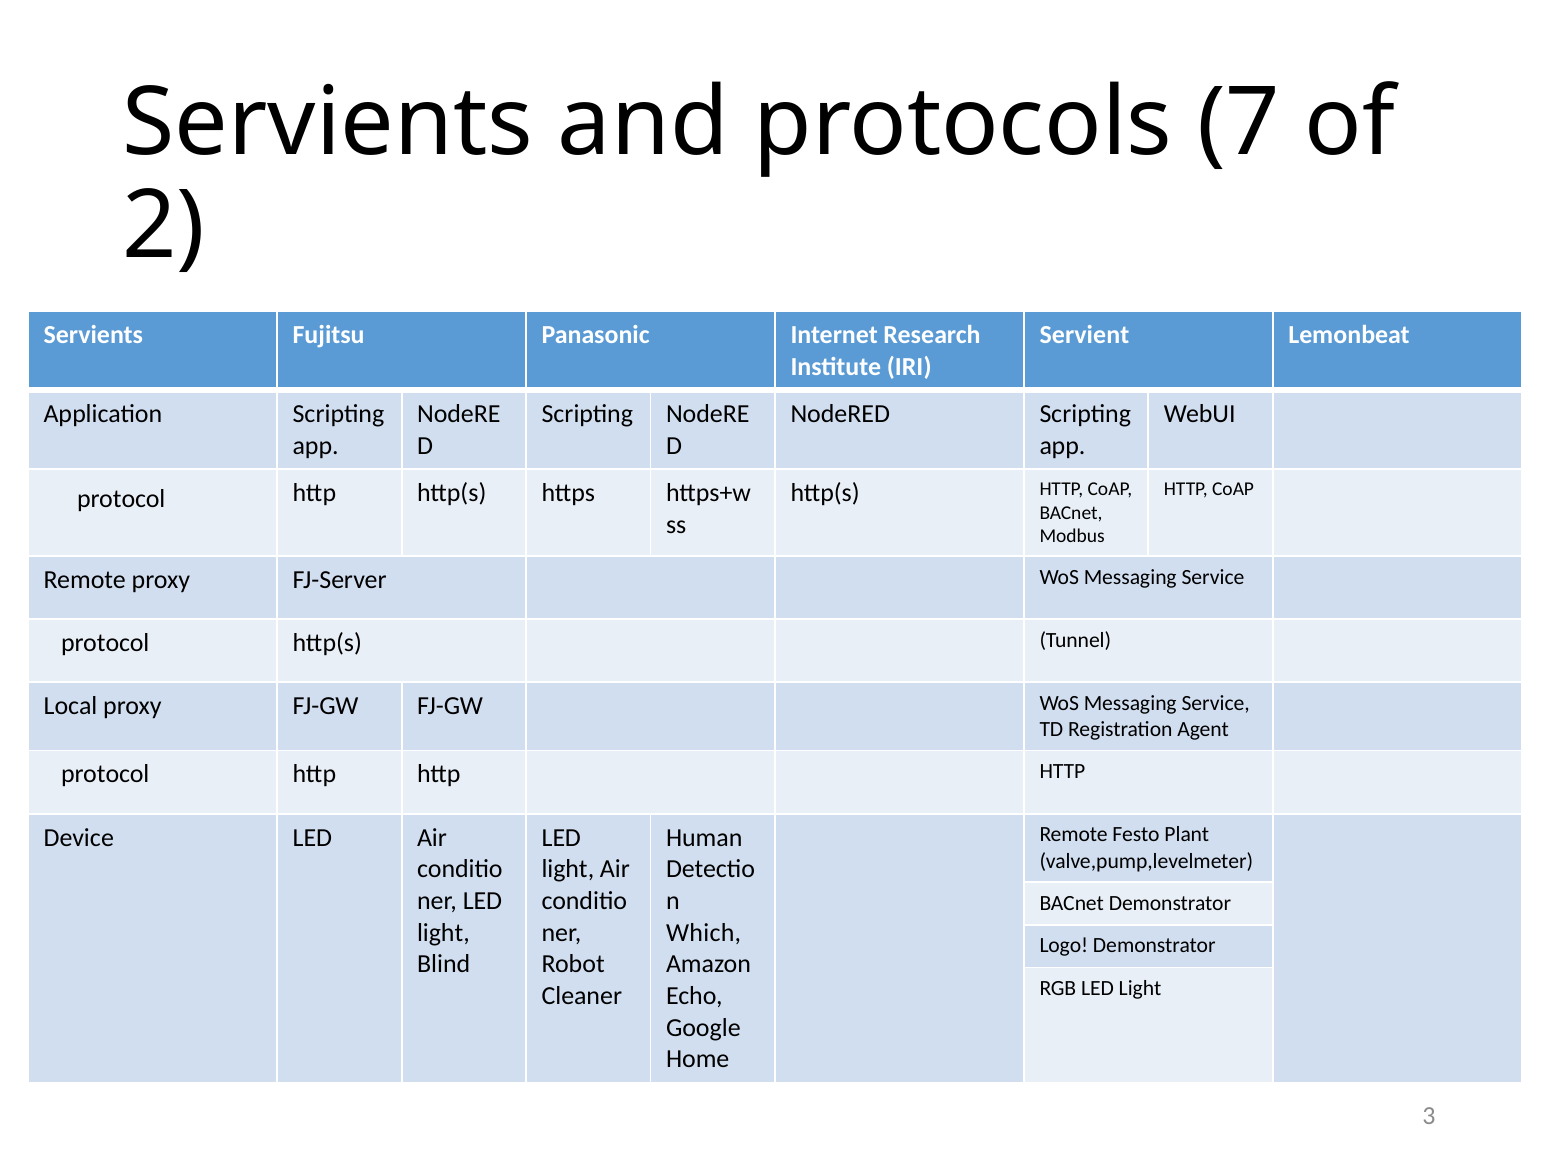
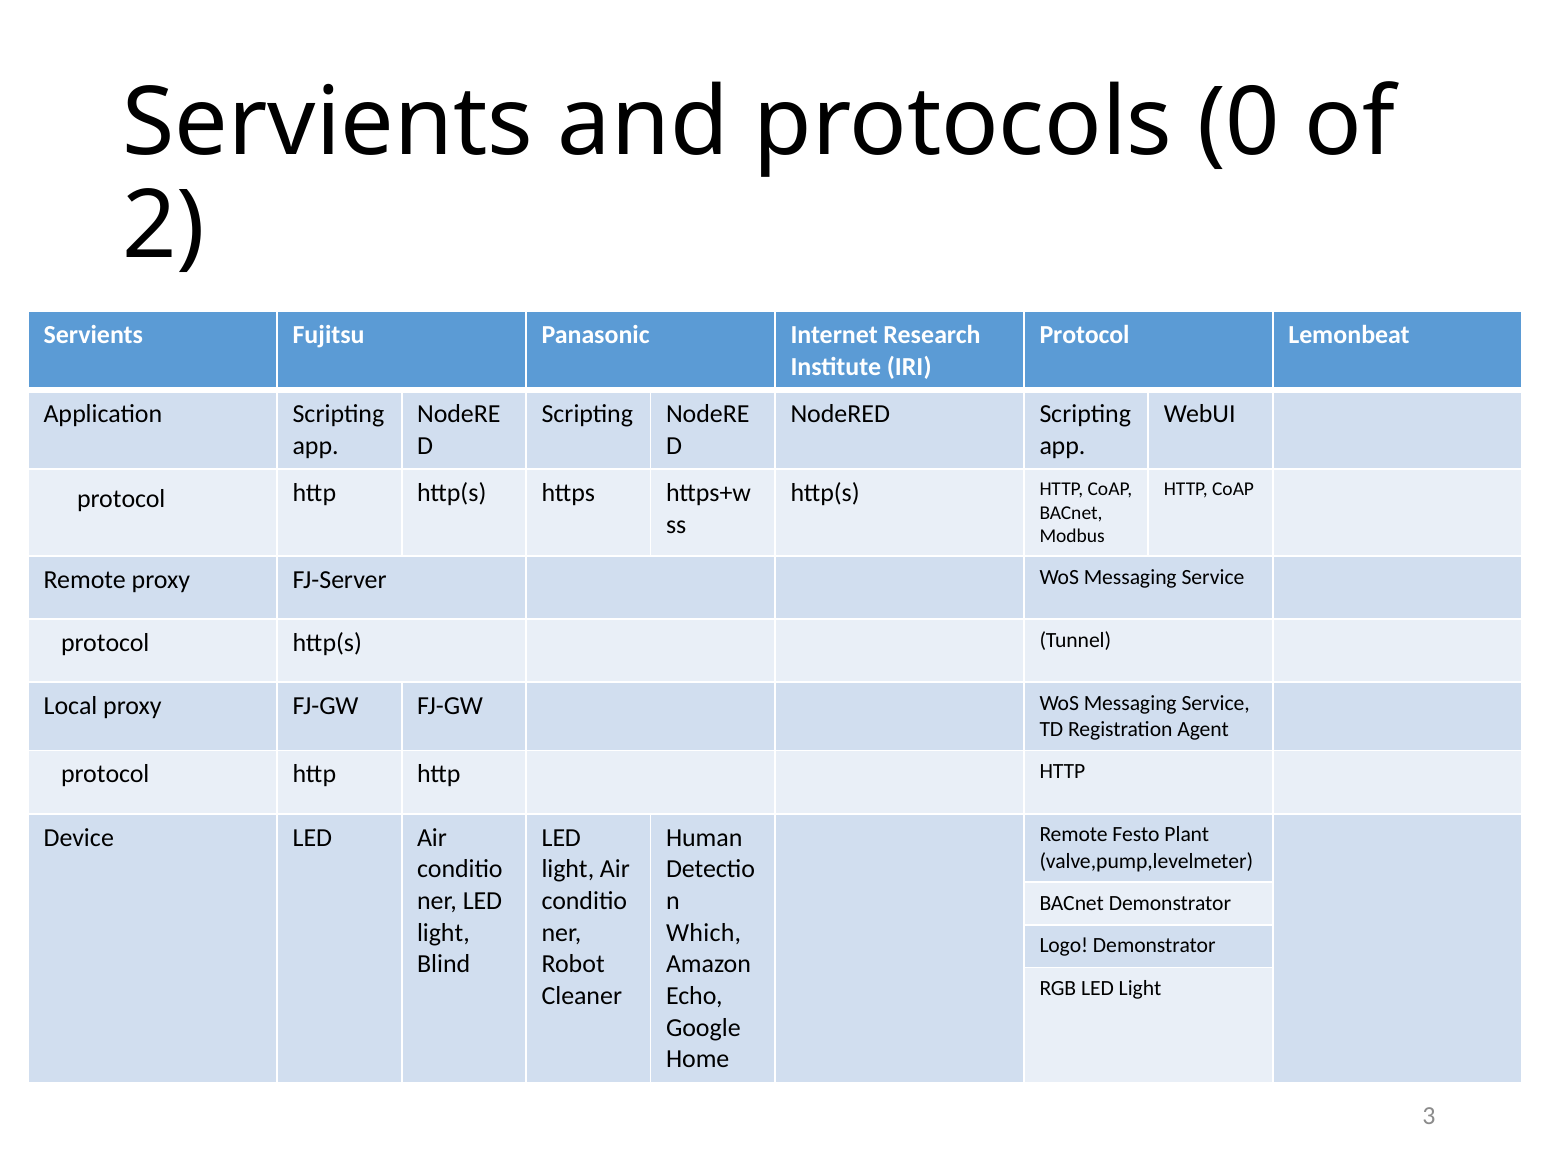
7: 7 -> 0
Servient at (1084, 335): Servient -> Protocol
